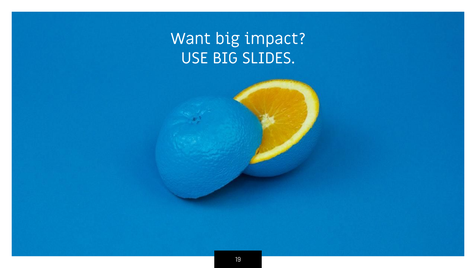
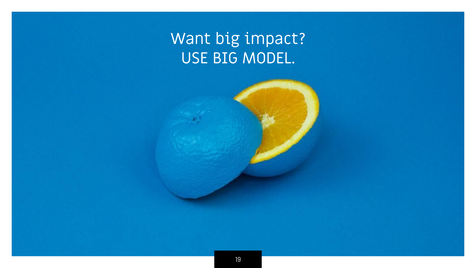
SLIDES: SLIDES -> MODEL
